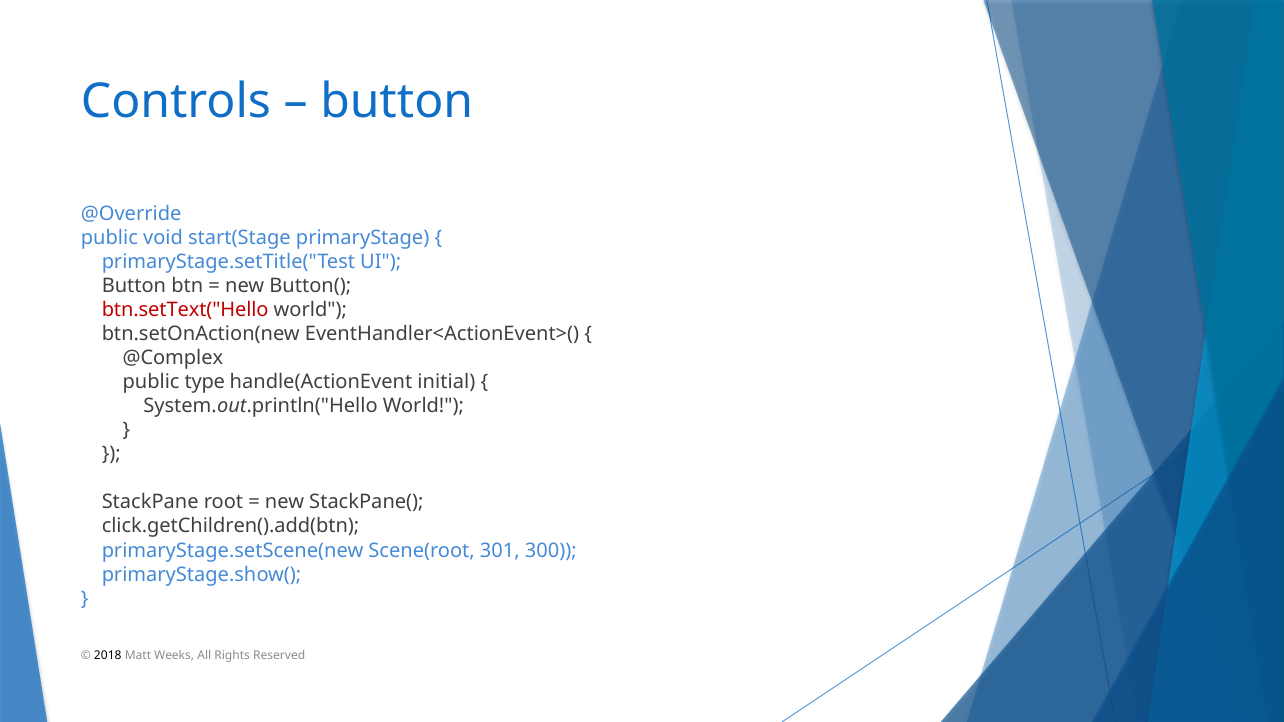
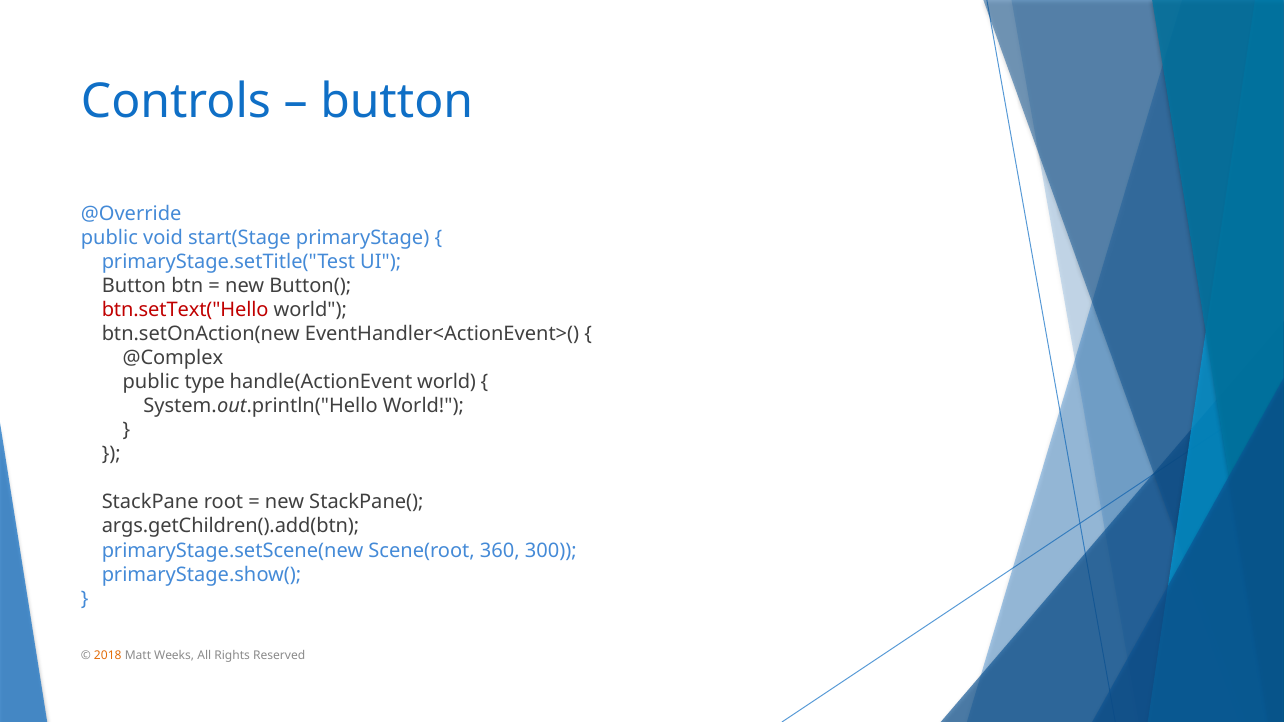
handle(ActionEvent initial: initial -> world
click.getChildren().add(btn: click.getChildren().add(btn -> args.getChildren().add(btn
301: 301 -> 360
2018 colour: black -> orange
